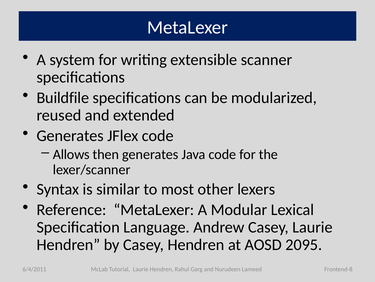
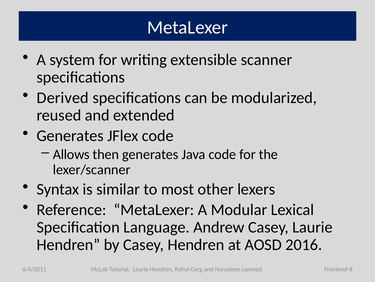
Buildfile: Buildfile -> Derived
2095: 2095 -> 2016
